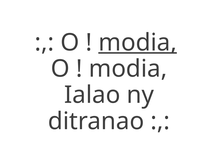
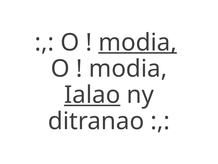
Ialao underline: none -> present
